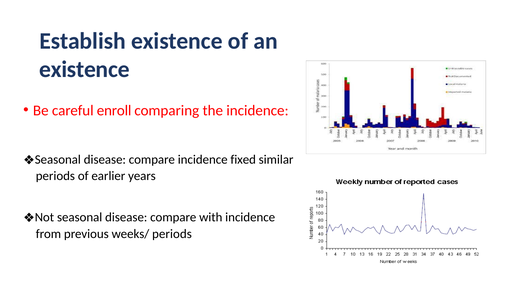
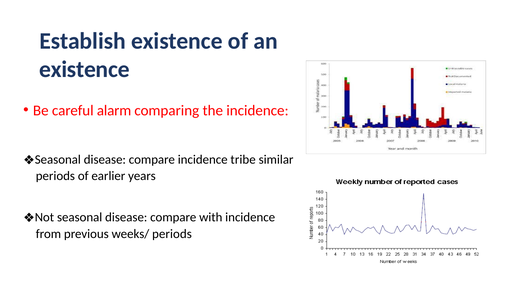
enroll: enroll -> alarm
fixed: fixed -> tribe
